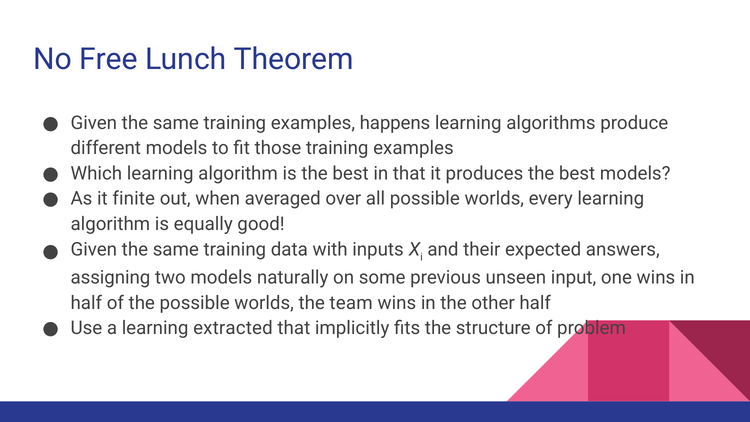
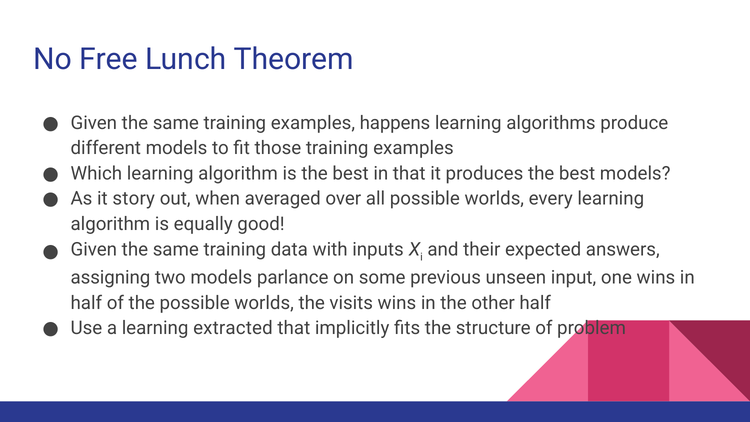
finite: finite -> story
naturally: naturally -> parlance
team: team -> visits
